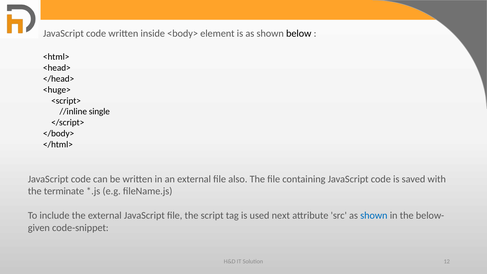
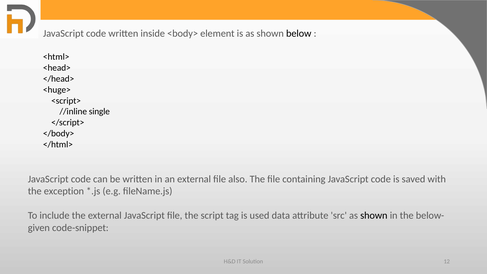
terminate: terminate -> exception
next: next -> data
shown at (374, 216) colour: blue -> black
